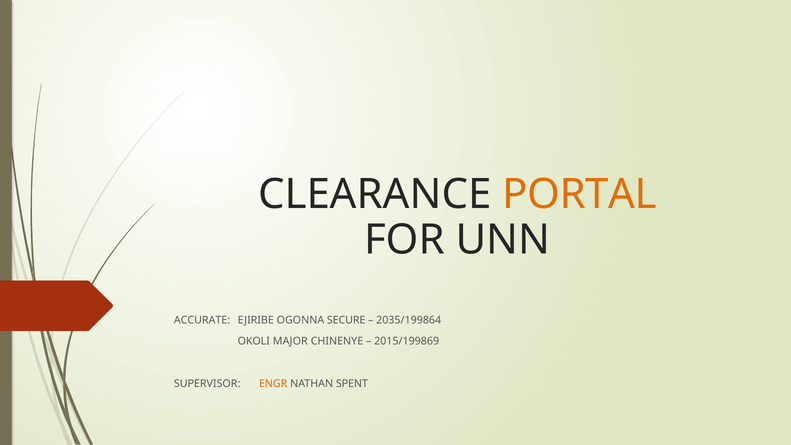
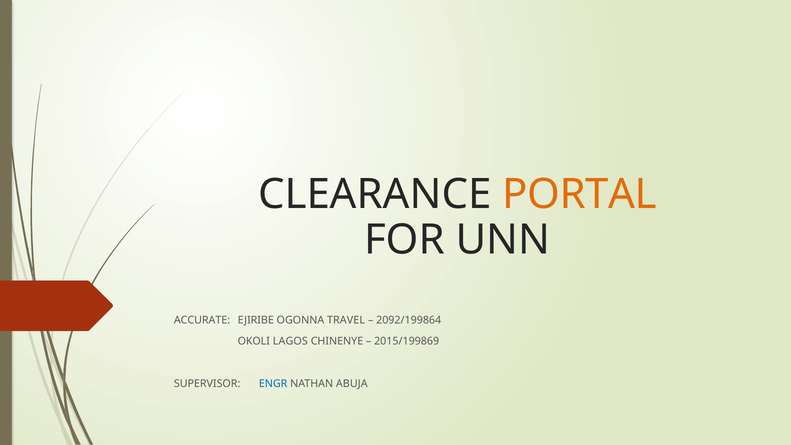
SECURE: SECURE -> TRAVEL
2035/199864: 2035/199864 -> 2092/199864
MAJOR: MAJOR -> LAGOS
ENGR colour: orange -> blue
SPENT: SPENT -> ABUJA
